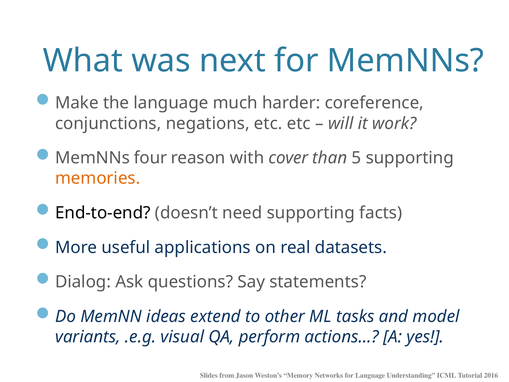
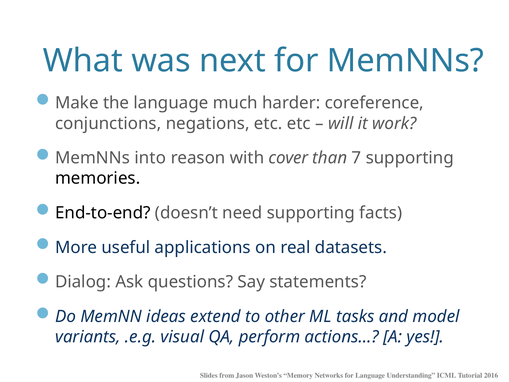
four: four -> into
5: 5 -> 7
memories colour: orange -> black
